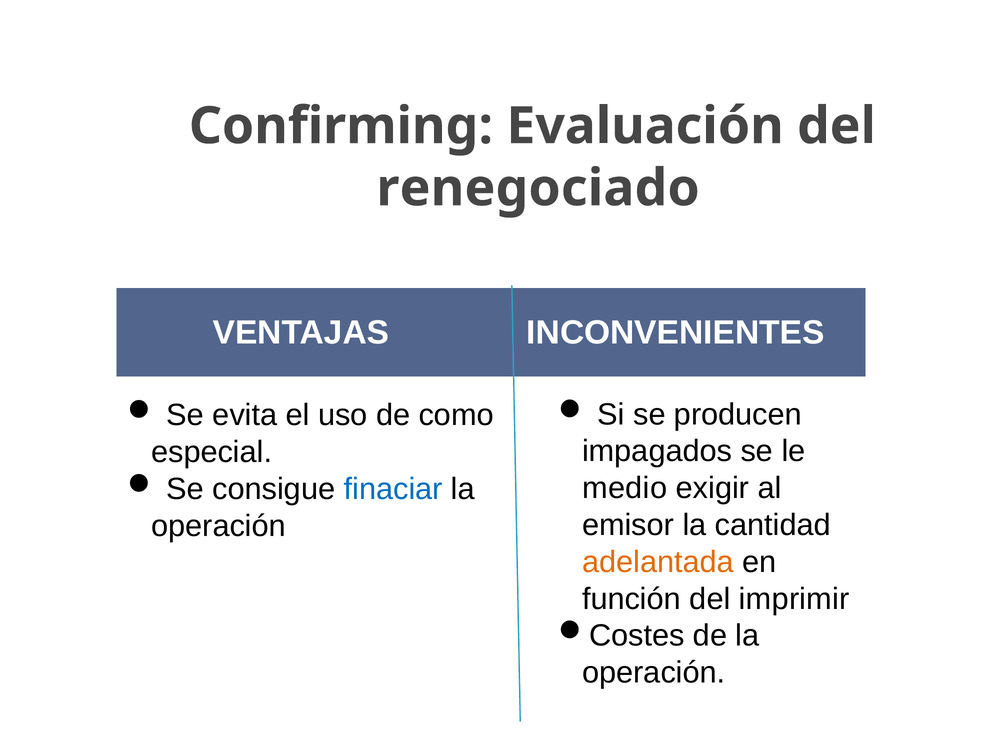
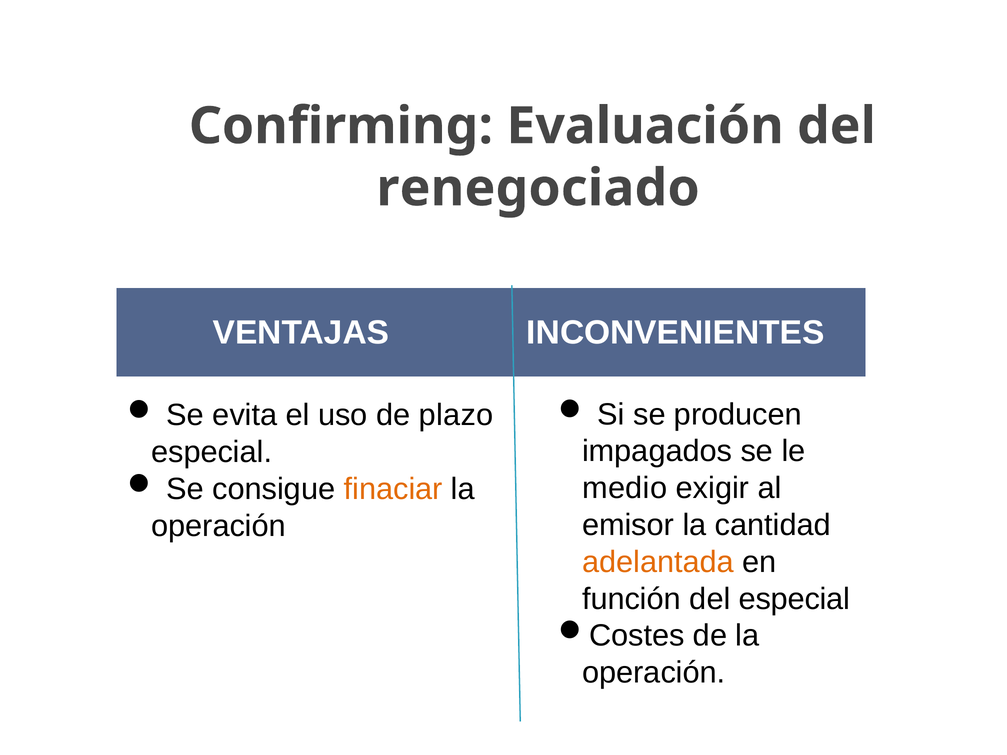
como: como -> plazo
finaciar colour: blue -> orange
del imprimir: imprimir -> especial
